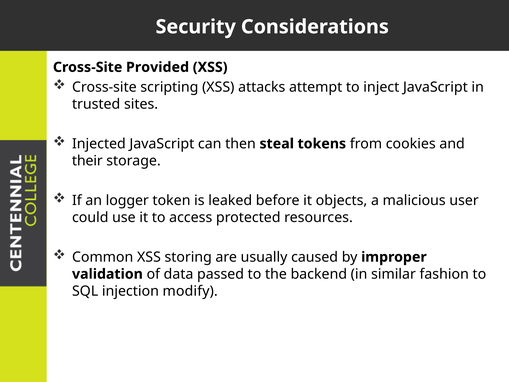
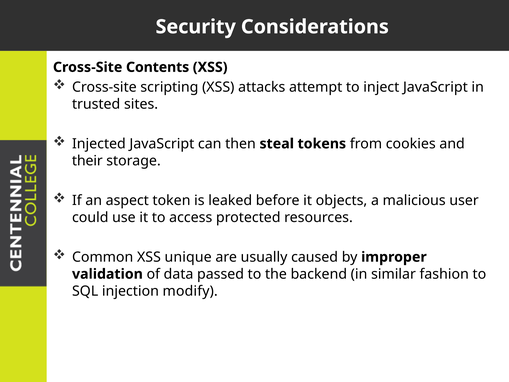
Provided: Provided -> Contents
logger: logger -> aspect
storing: storing -> unique
